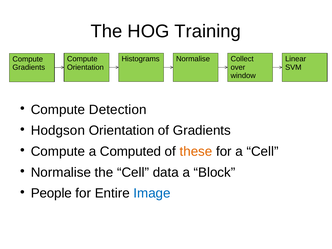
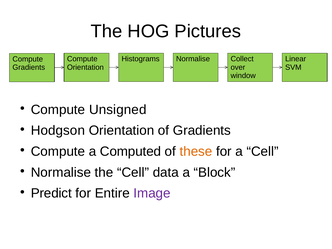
Training: Training -> Pictures
Detection: Detection -> Unsigned
People: People -> Predict
Image colour: blue -> purple
